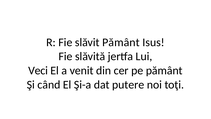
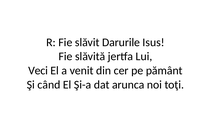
slăvit Pământ: Pământ -> Darurile
putere: putere -> arunca
